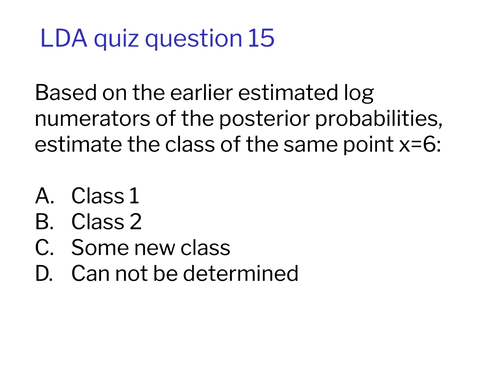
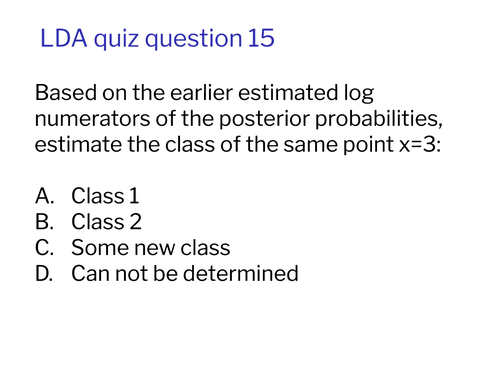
x=6: x=6 -> x=3
